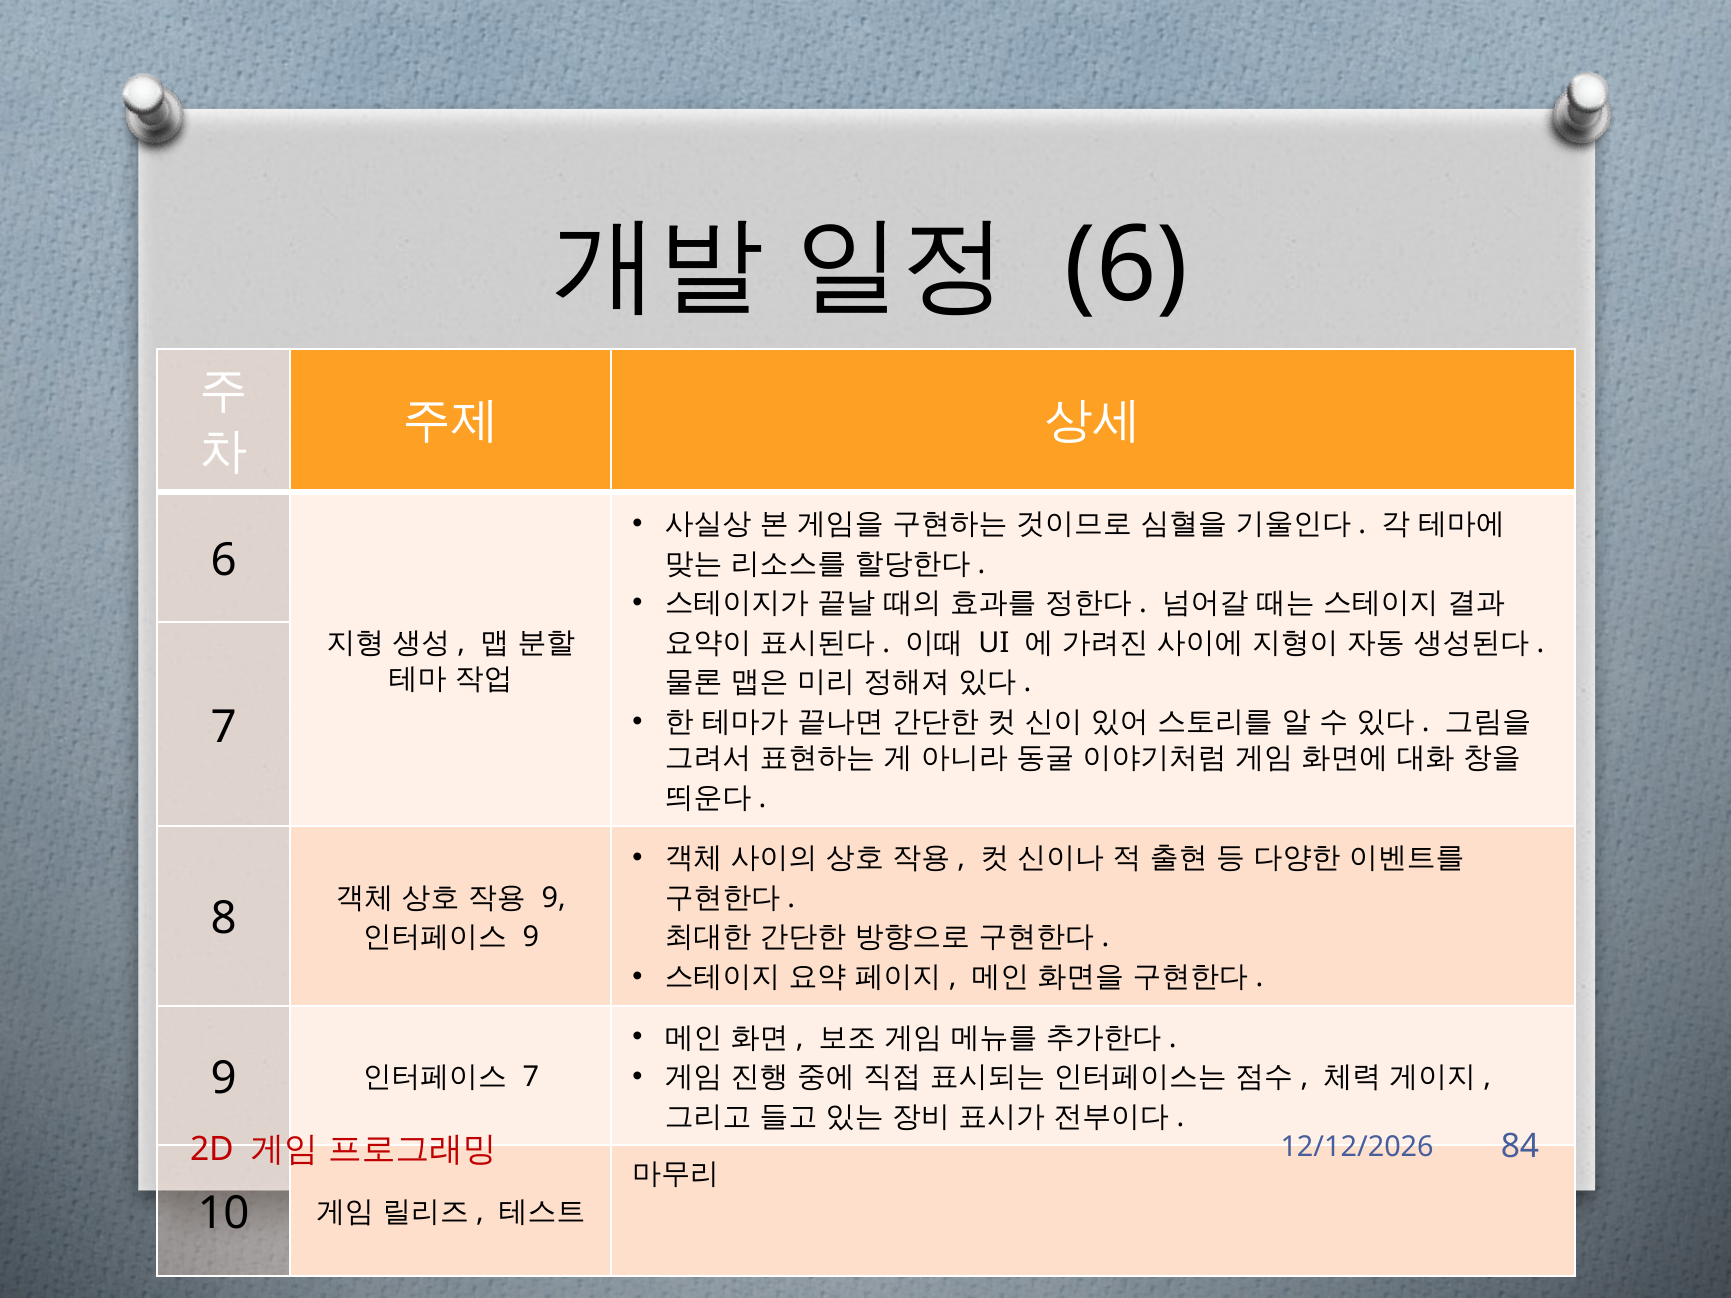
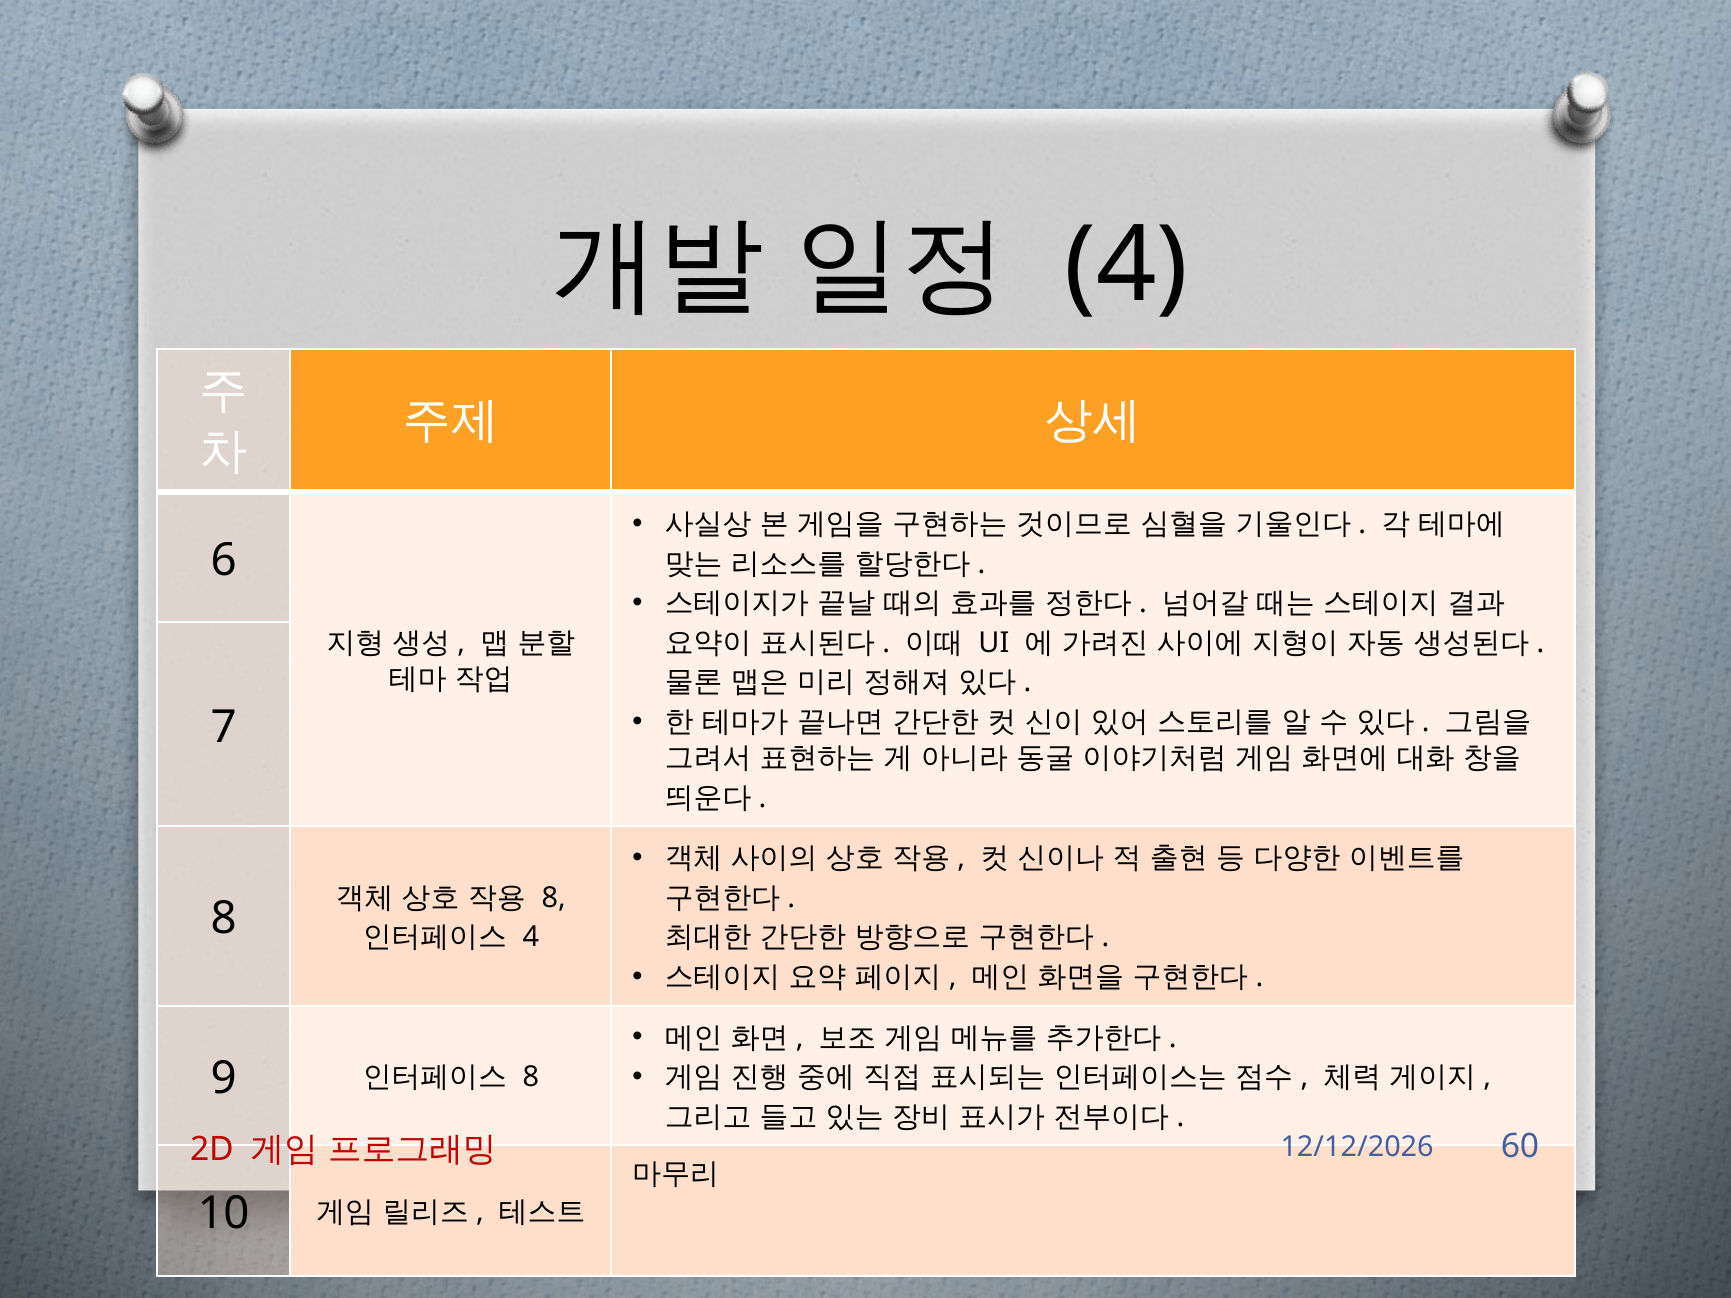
6 at (1127, 265): 6 -> 4
9 at (554, 898): 9 -> 8
9 at (531, 937): 9 -> 4
7 at (531, 1077): 7 -> 8
84: 84 -> 60
